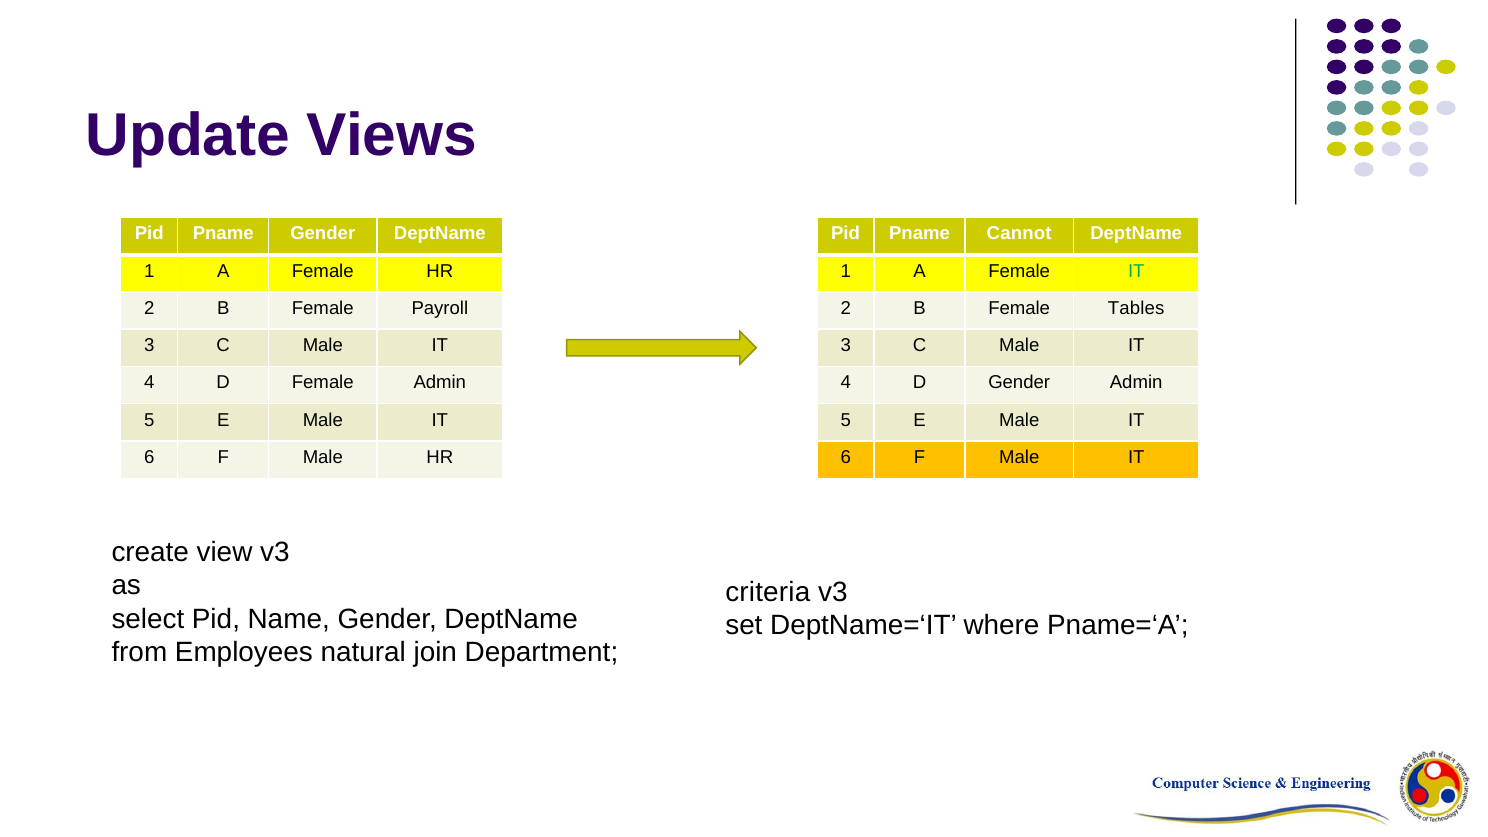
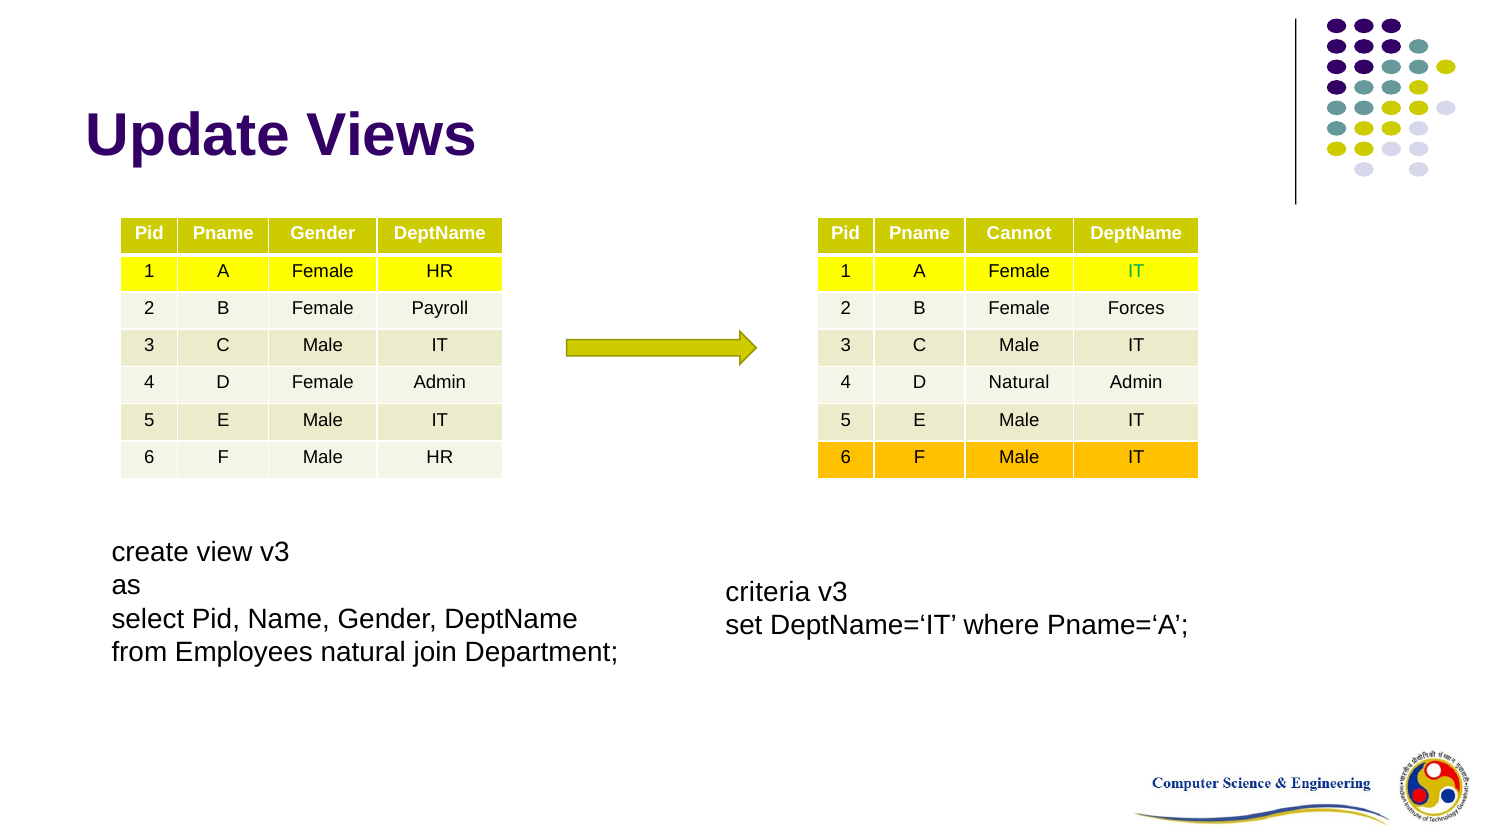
Tables: Tables -> Forces
D Gender: Gender -> Natural
